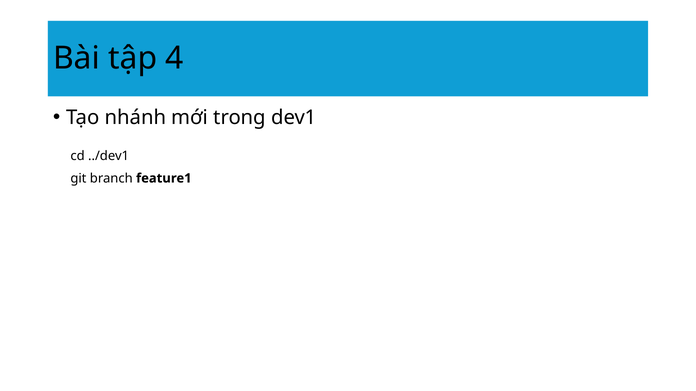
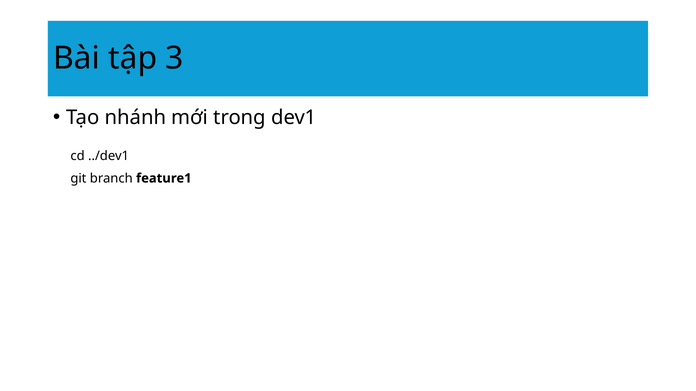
4: 4 -> 3
